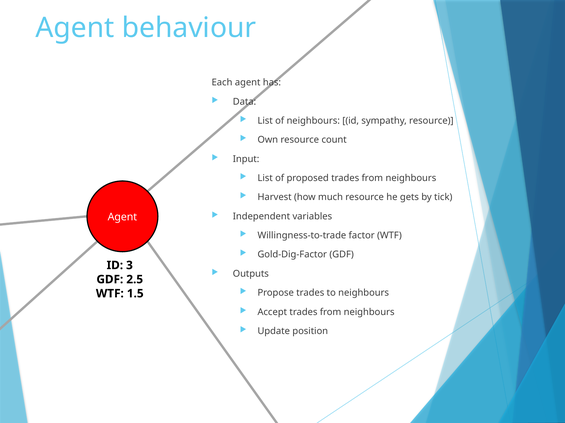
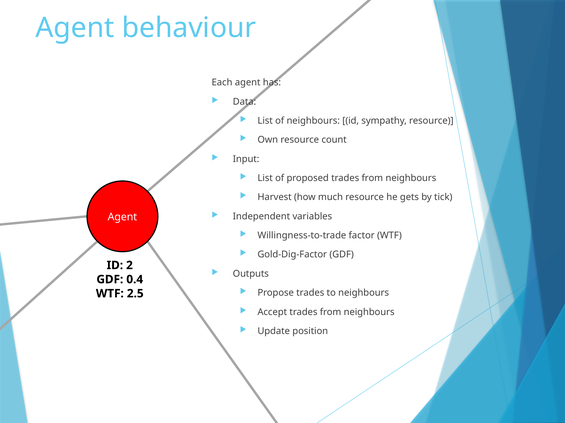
3: 3 -> 2
2.5: 2.5 -> 0.4
1.5: 1.5 -> 2.5
